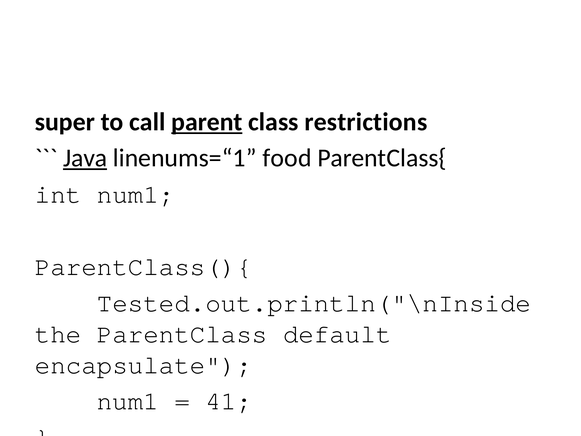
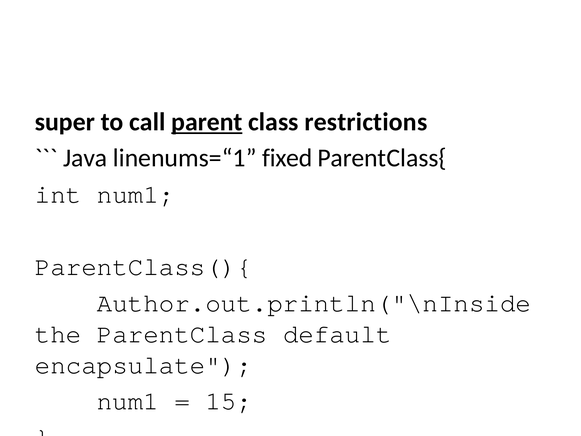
Java at (85, 158) underline: present -> none
food: food -> fixed
Tested.out.println("\nInside: Tested.out.println("\nInside -> Author.out.println("\nInside
41: 41 -> 15
